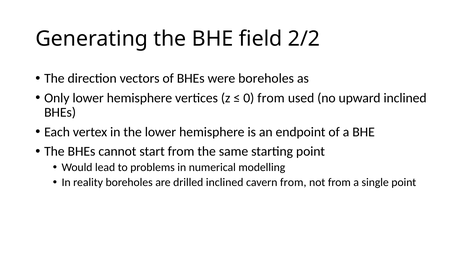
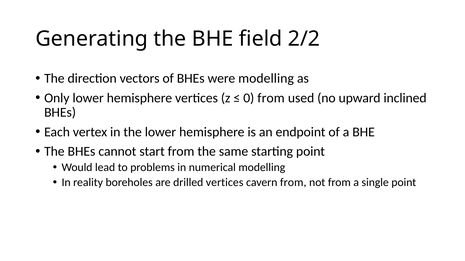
were boreholes: boreholes -> modelling
drilled inclined: inclined -> vertices
